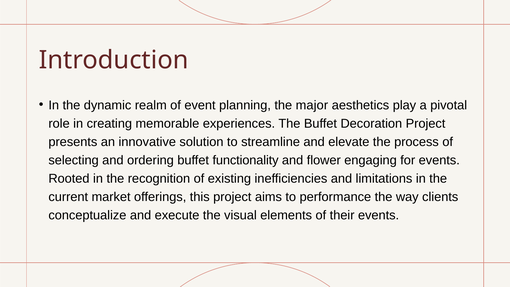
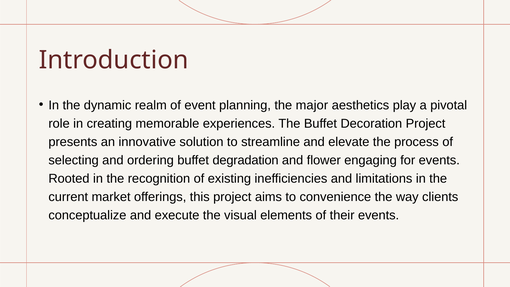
functionality: functionality -> degradation
performance: performance -> convenience
